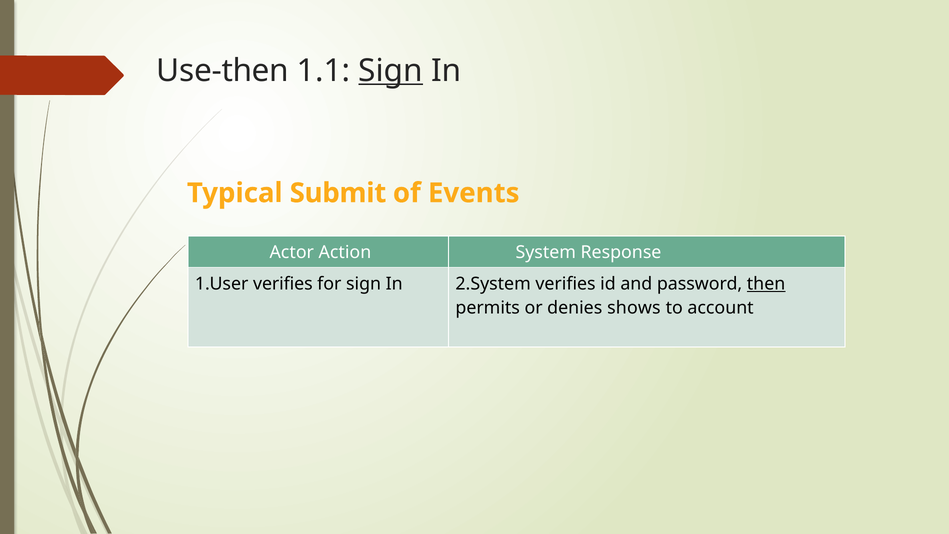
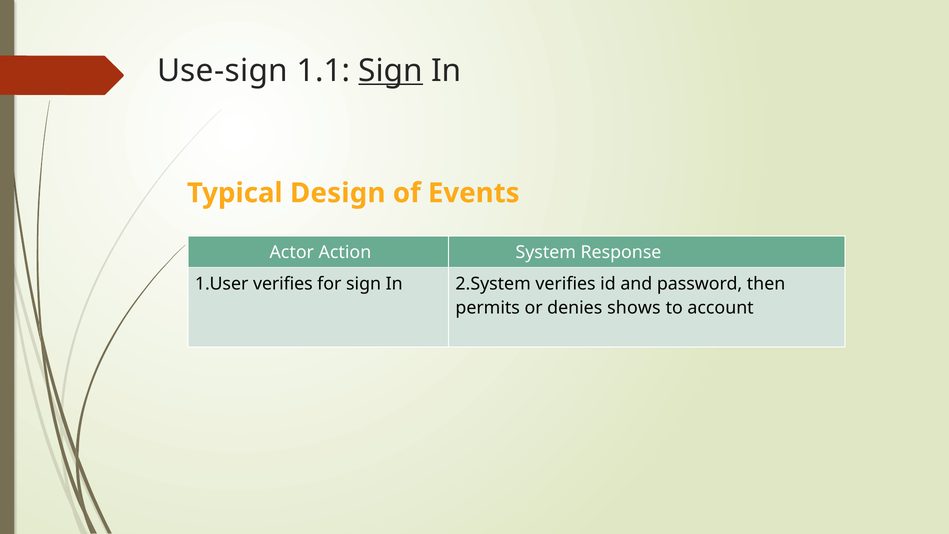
Use-then: Use-then -> Use-sign
Submit: Submit -> Design
then underline: present -> none
